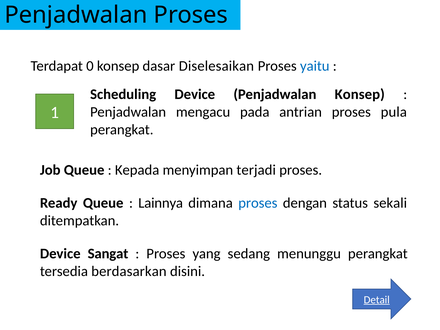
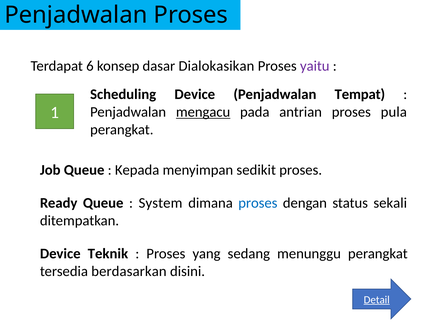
0: 0 -> 6
Diselesaikan: Diselesaikan -> Dialokasikan
yaitu colour: blue -> purple
Penjadwalan Konsep: Konsep -> Tempat
mengacu underline: none -> present
terjadi: terjadi -> sedikit
Lainnya: Lainnya -> System
Sangat: Sangat -> Teknik
